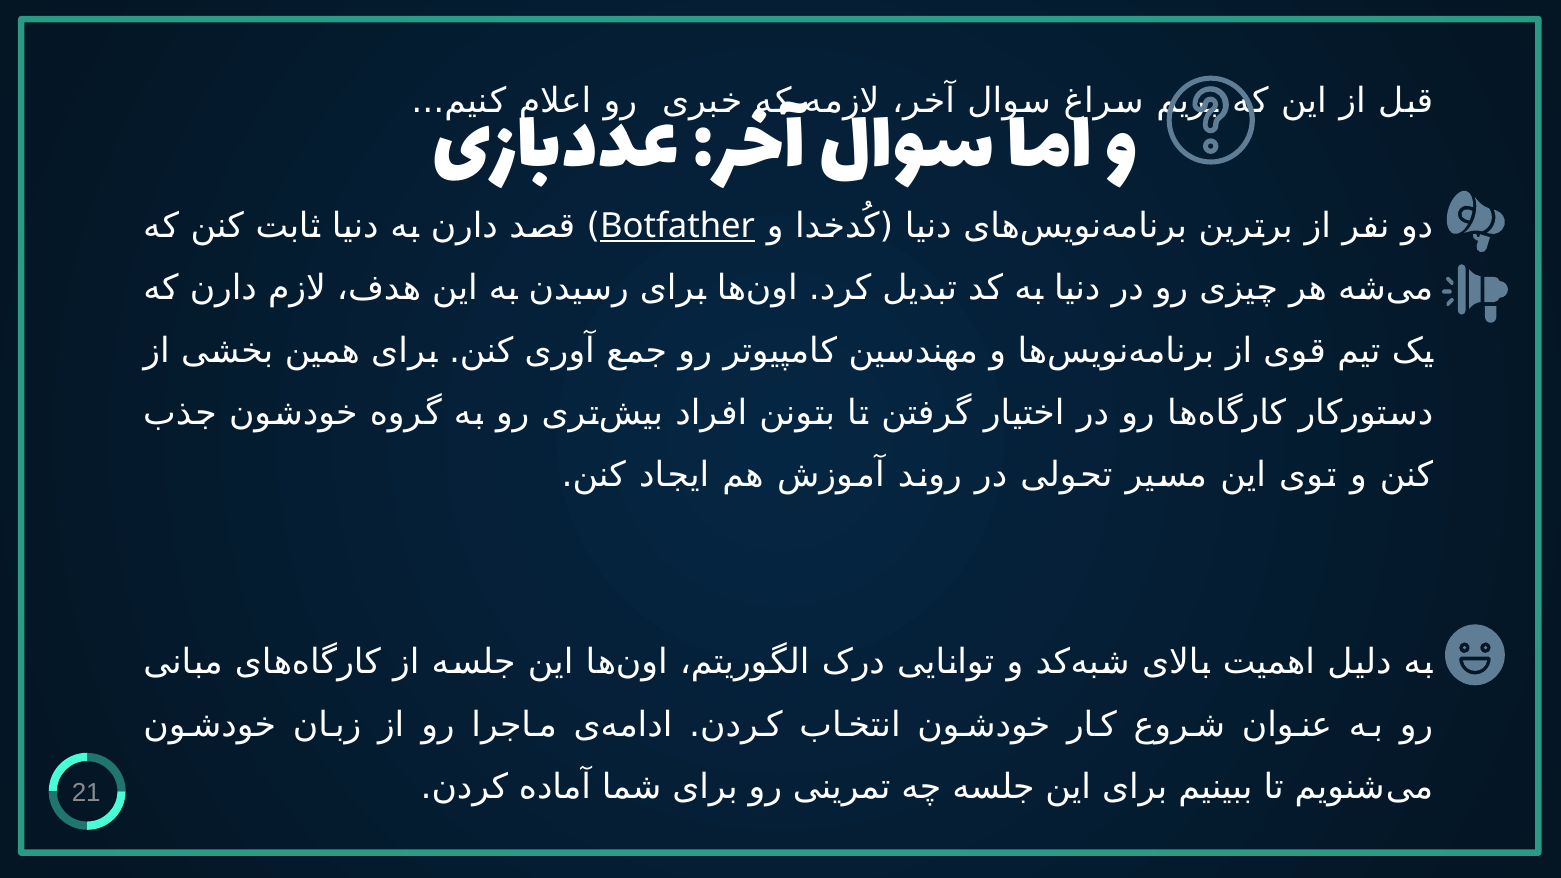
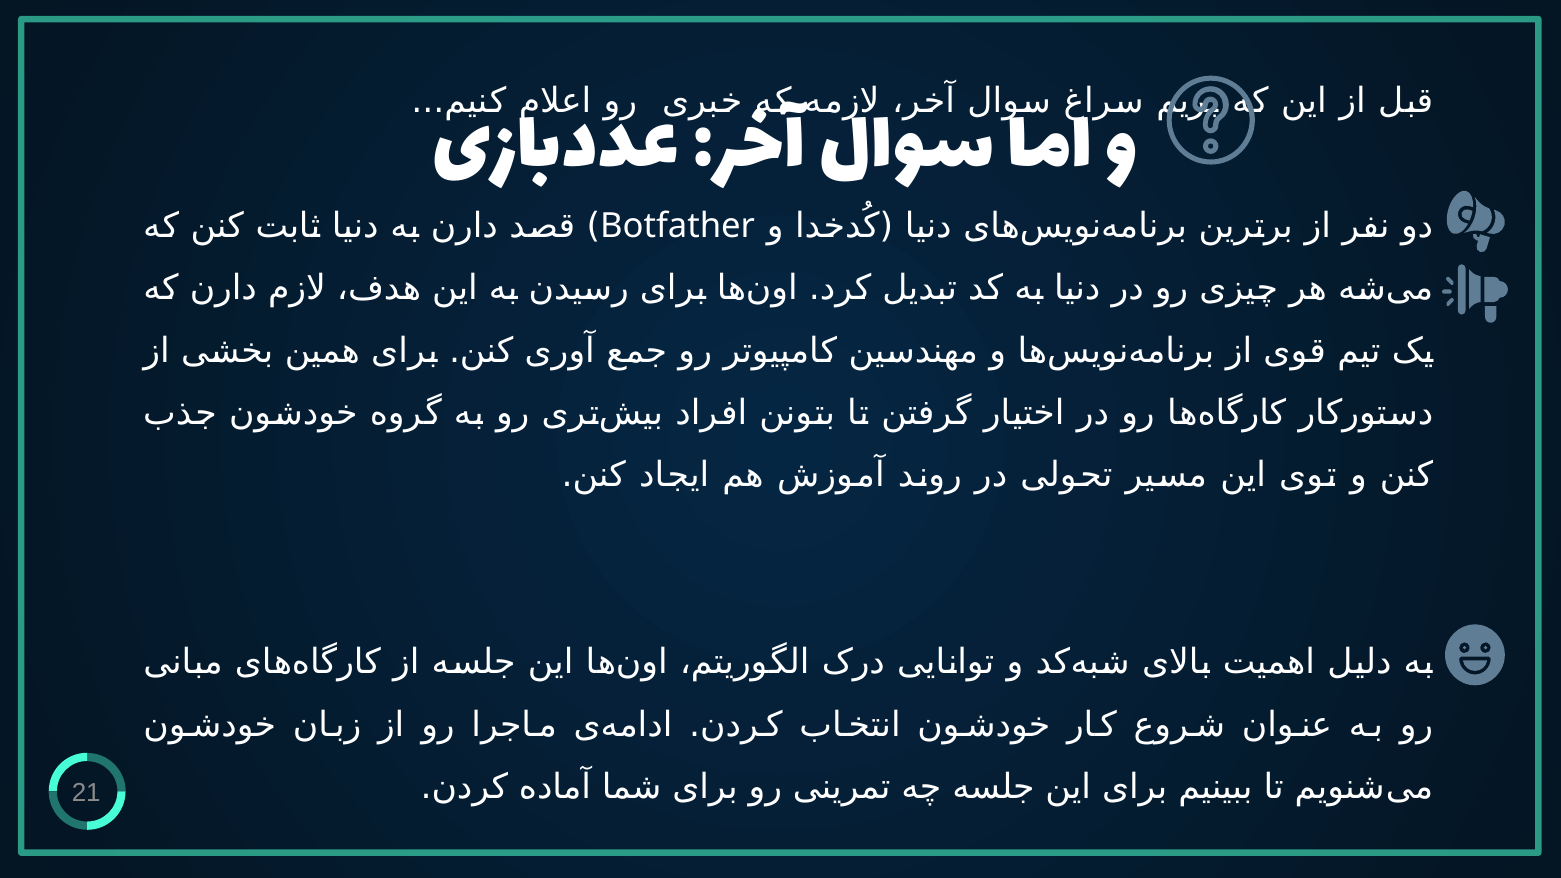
Botfather underline: present -> none
